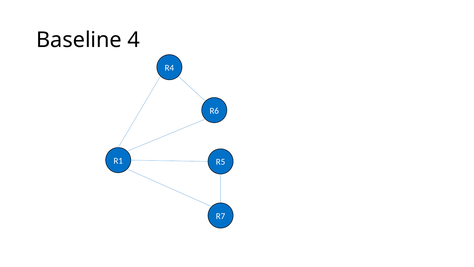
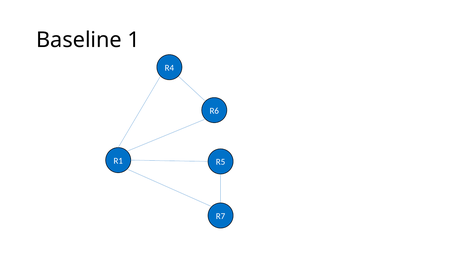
4: 4 -> 1
